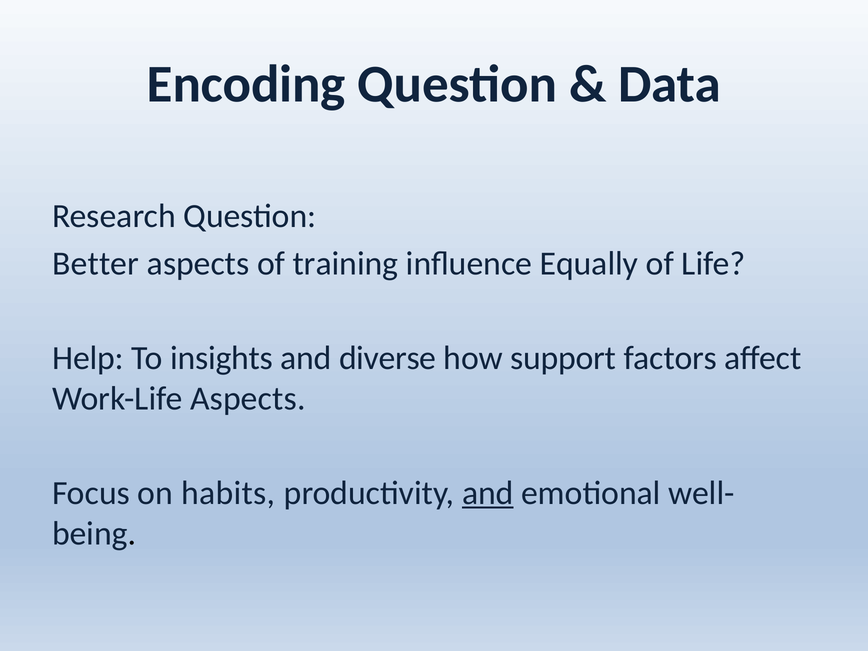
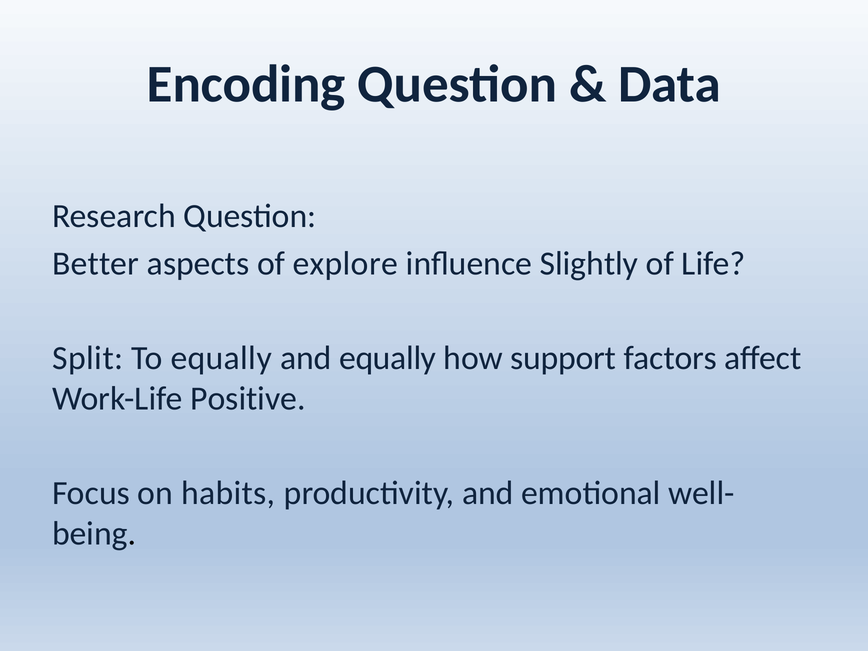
training: training -> explore
Equally: Equally -> Slightly
Help: Help -> Split
To insights: insights -> equally
and diverse: diverse -> equally
Work-Life Aspects: Aspects -> Positive
and at (488, 493) underline: present -> none
